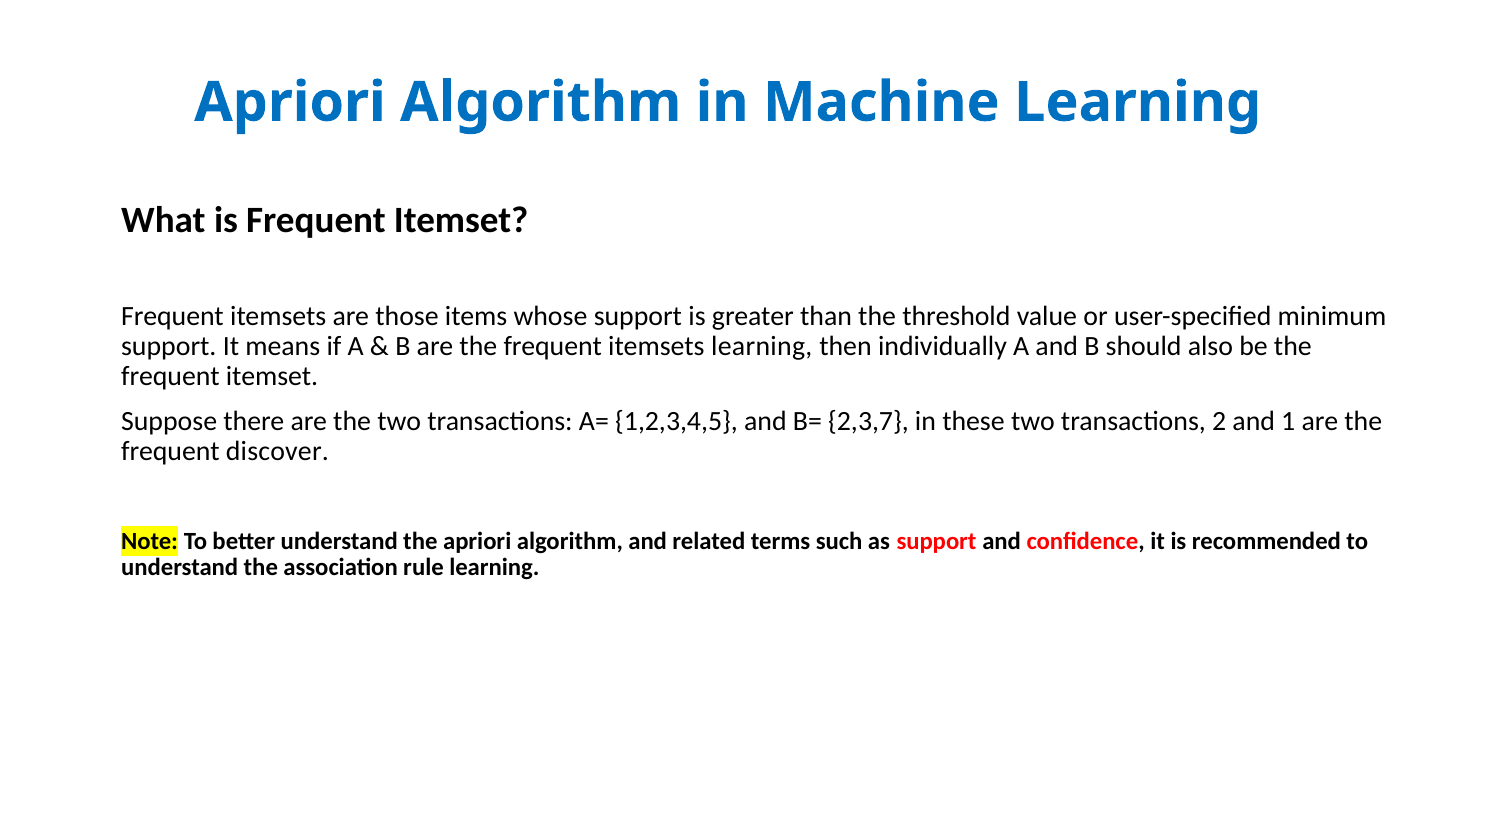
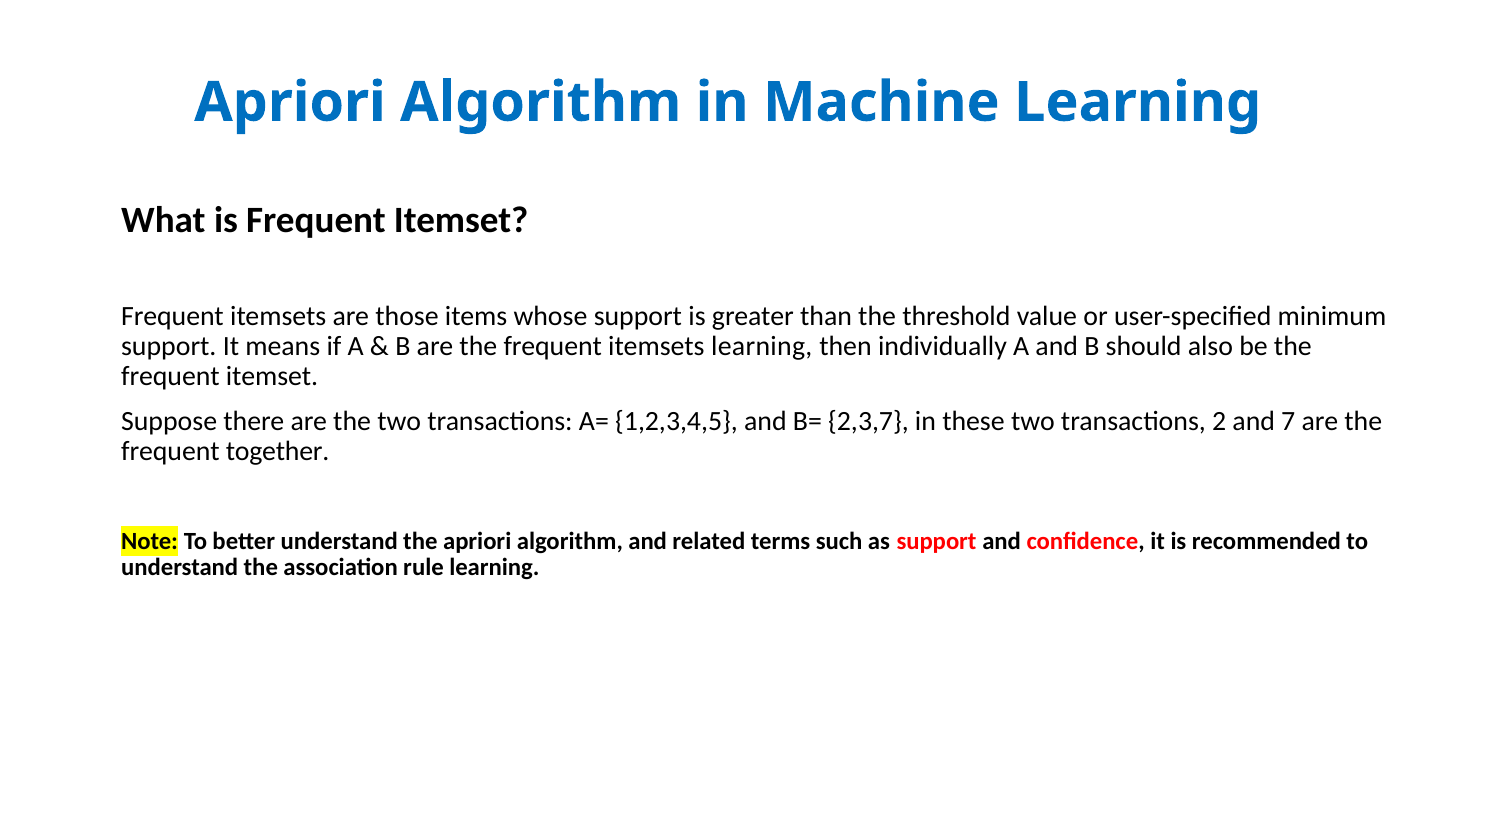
1: 1 -> 7
discover: discover -> together
